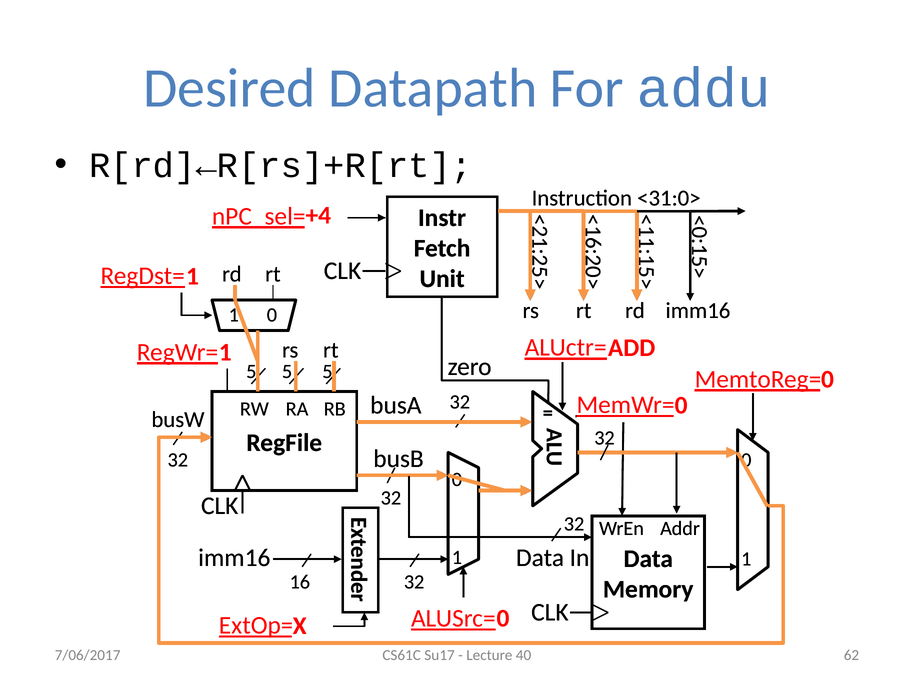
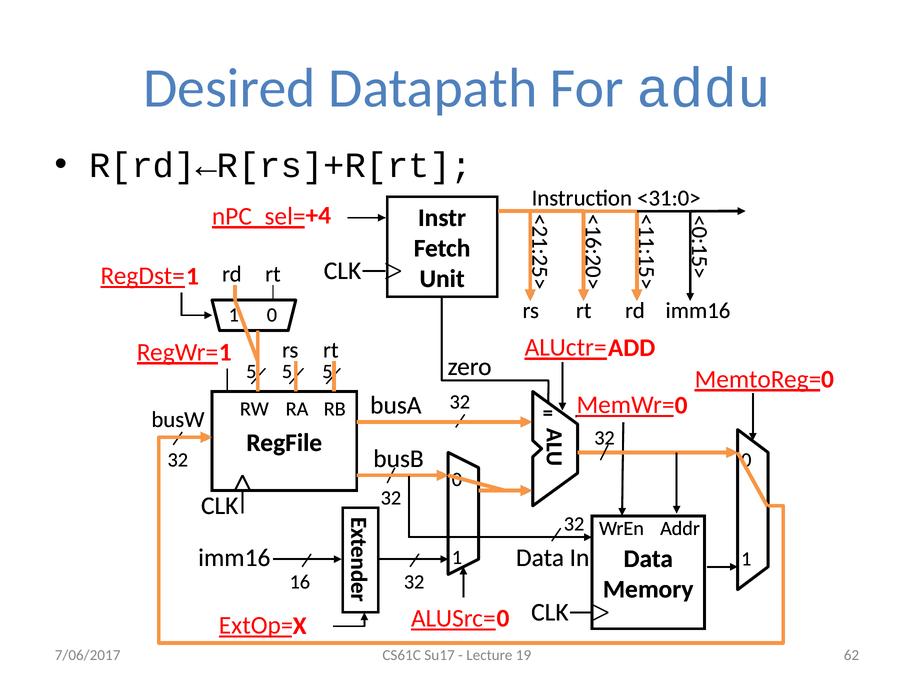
40: 40 -> 19
